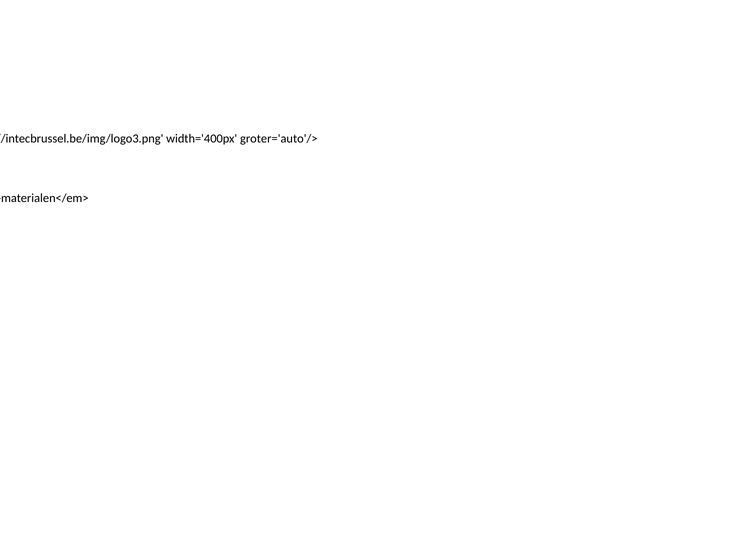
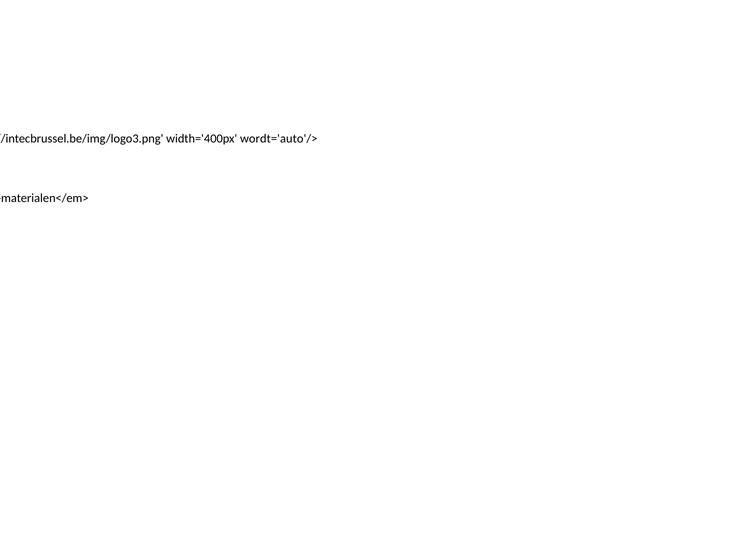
groter='auto'/>: groter='auto'/> -> wordt='auto'/>
